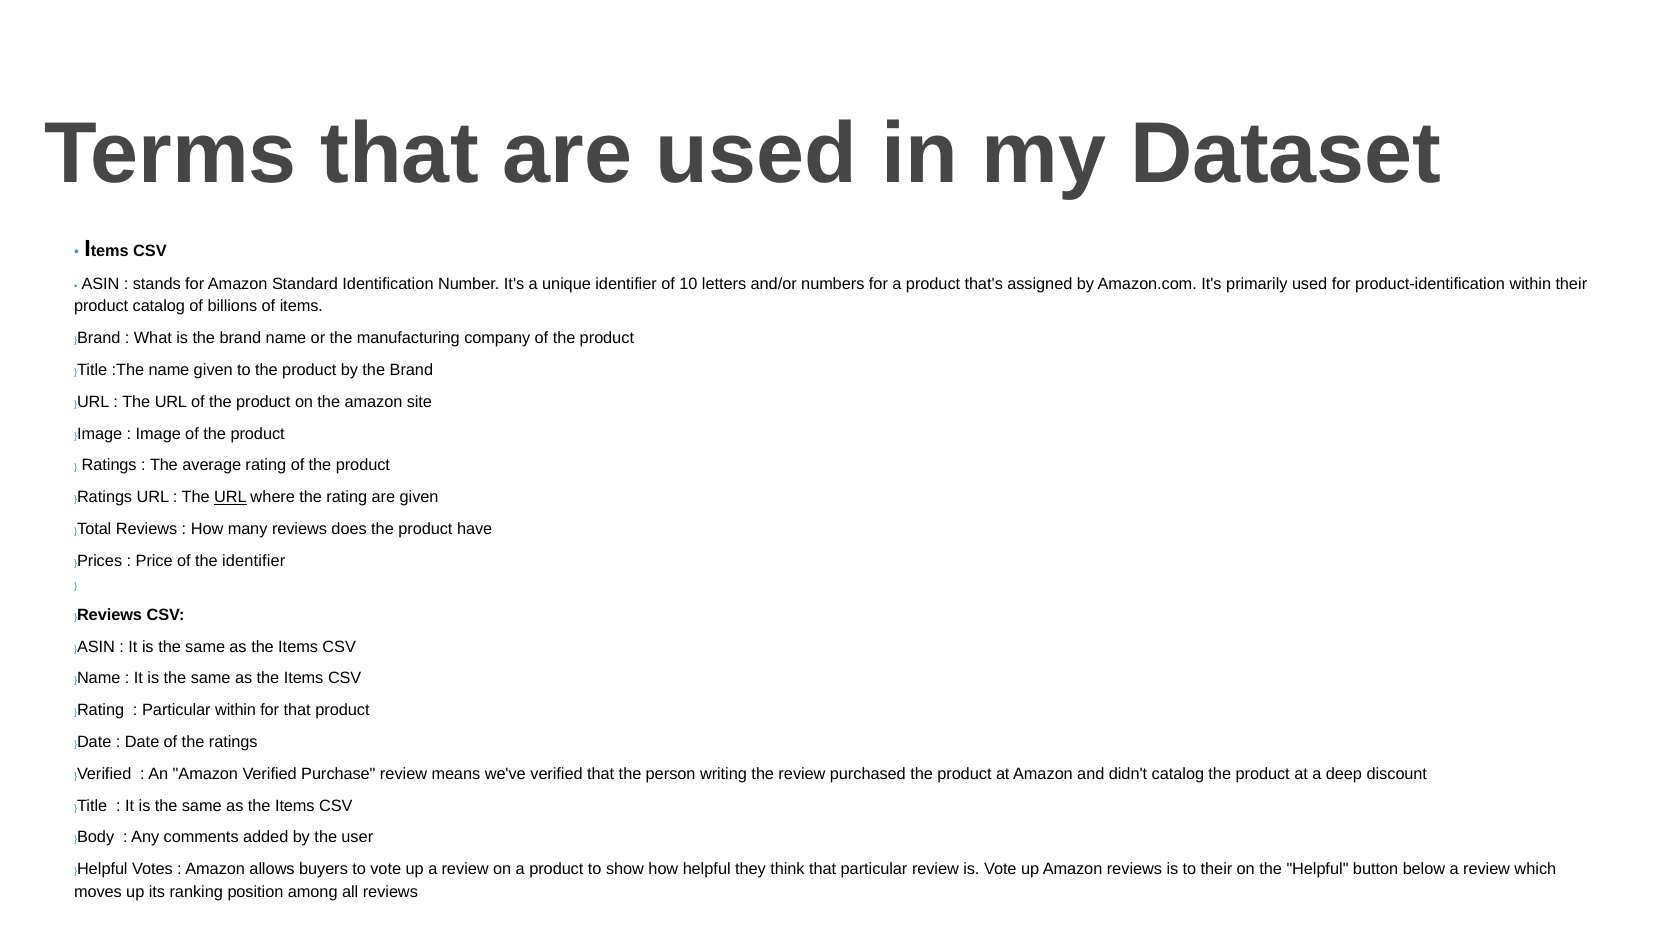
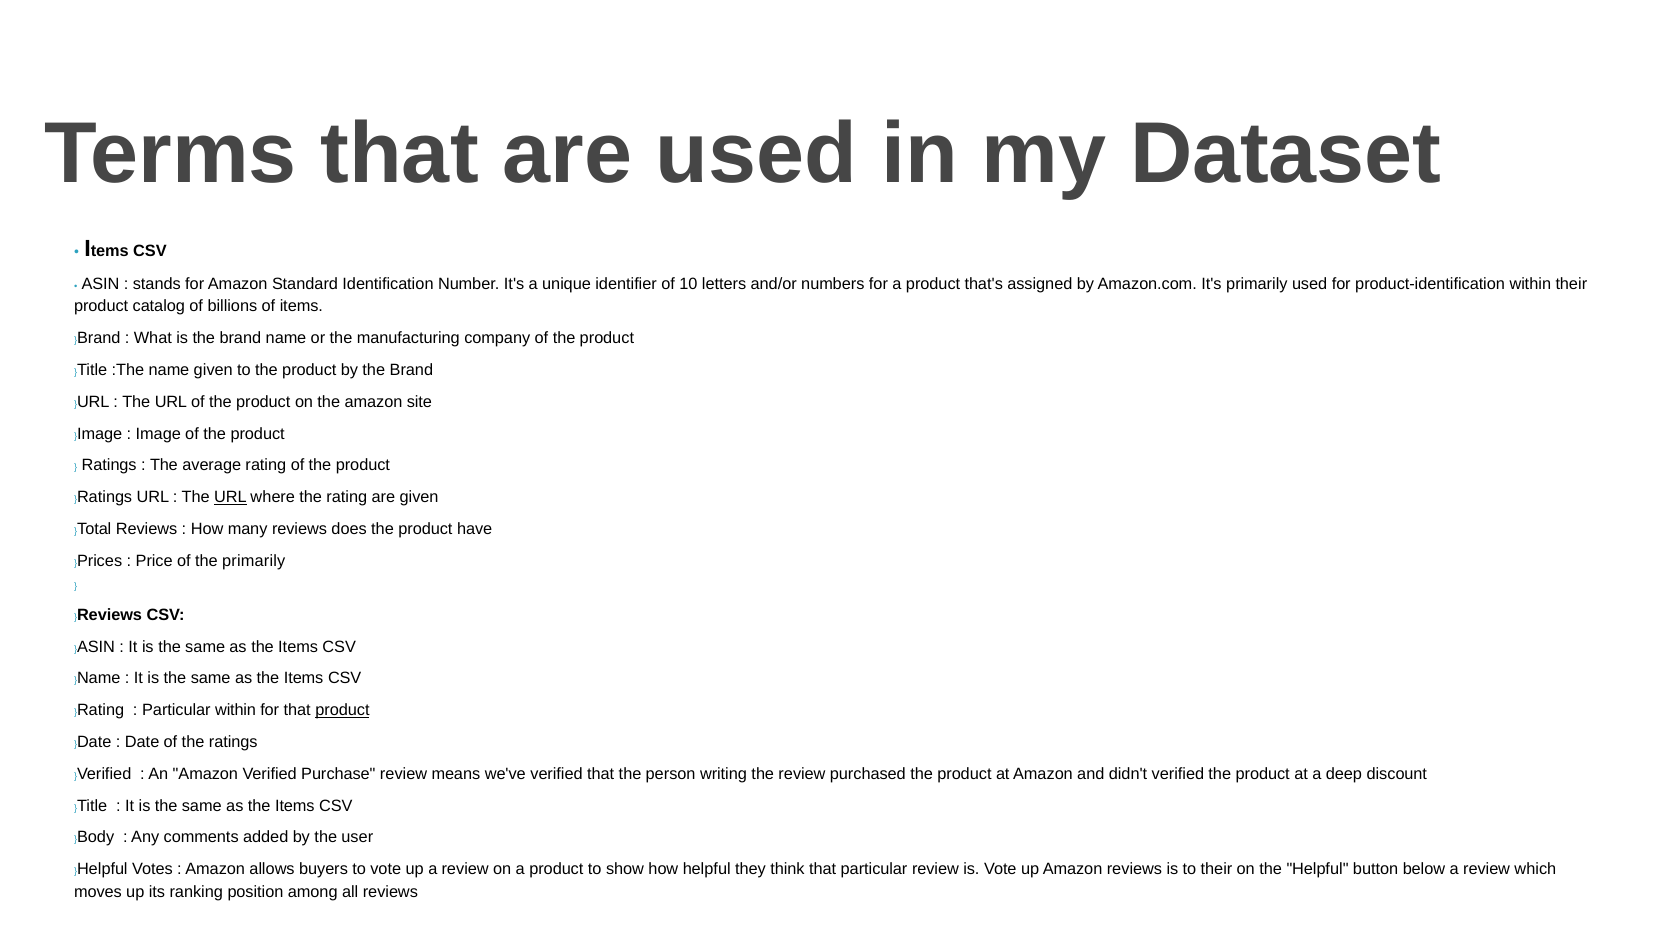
the identifier: identifier -> primarily
product at (342, 710) underline: none -> present
didn't catalog: catalog -> verified
